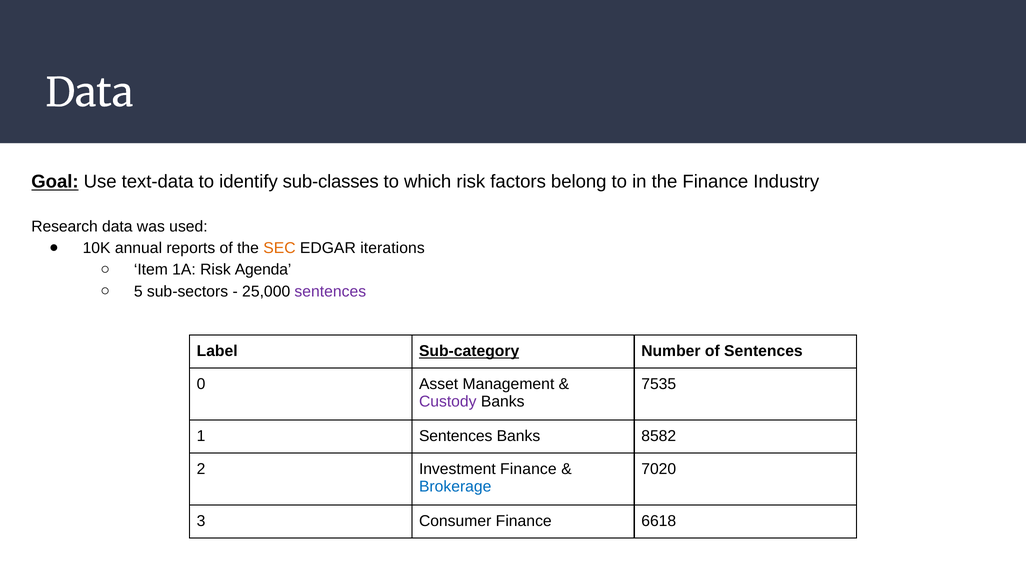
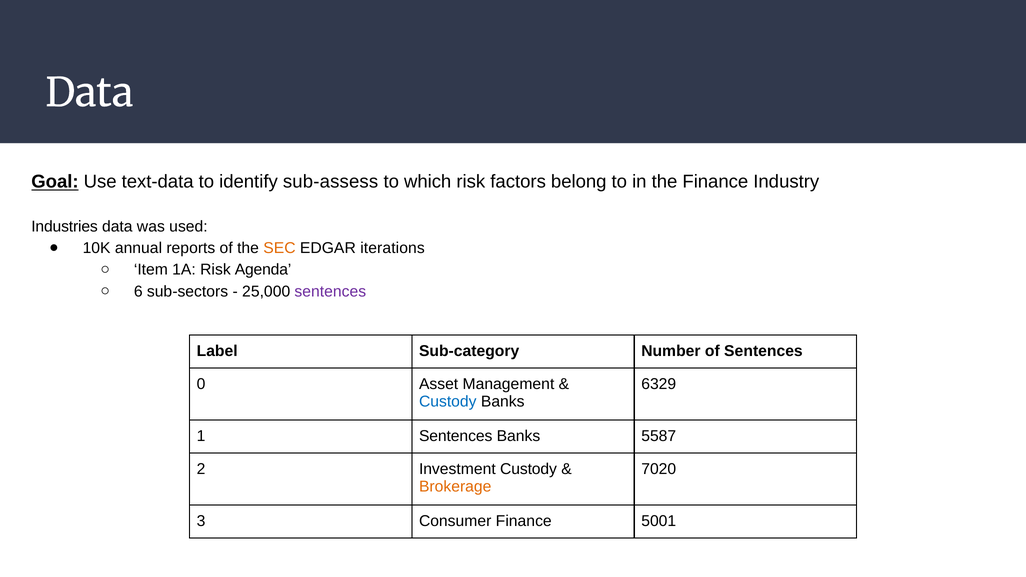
sub-classes: sub-classes -> sub-assess
Research: Research -> Industries
5: 5 -> 6
Sub-category underline: present -> none
7535: 7535 -> 6329
Custody at (448, 402) colour: purple -> blue
8582: 8582 -> 5587
Investment Finance: Finance -> Custody
Brokerage colour: blue -> orange
6618: 6618 -> 5001
